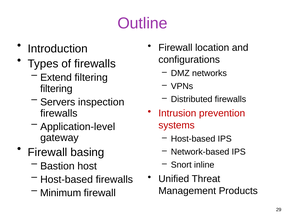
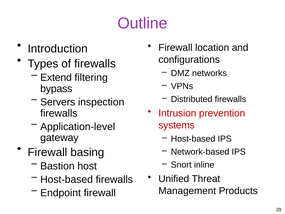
filtering at (56, 89): filtering -> bypass
Minimum: Minimum -> Endpoint
